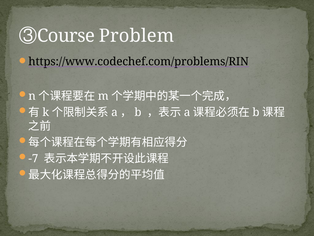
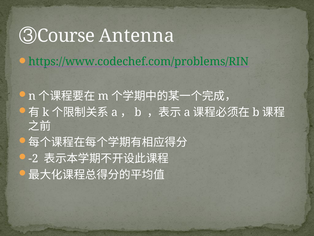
Problem: Problem -> Antenna
https://www.codechef.com/problems/RIN colour: black -> green
-7: -7 -> -2
